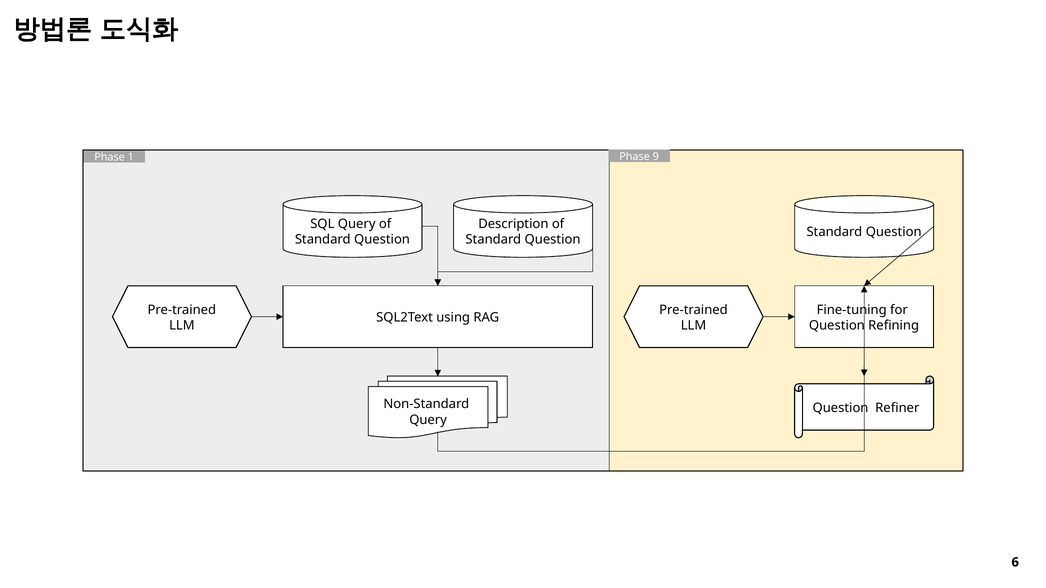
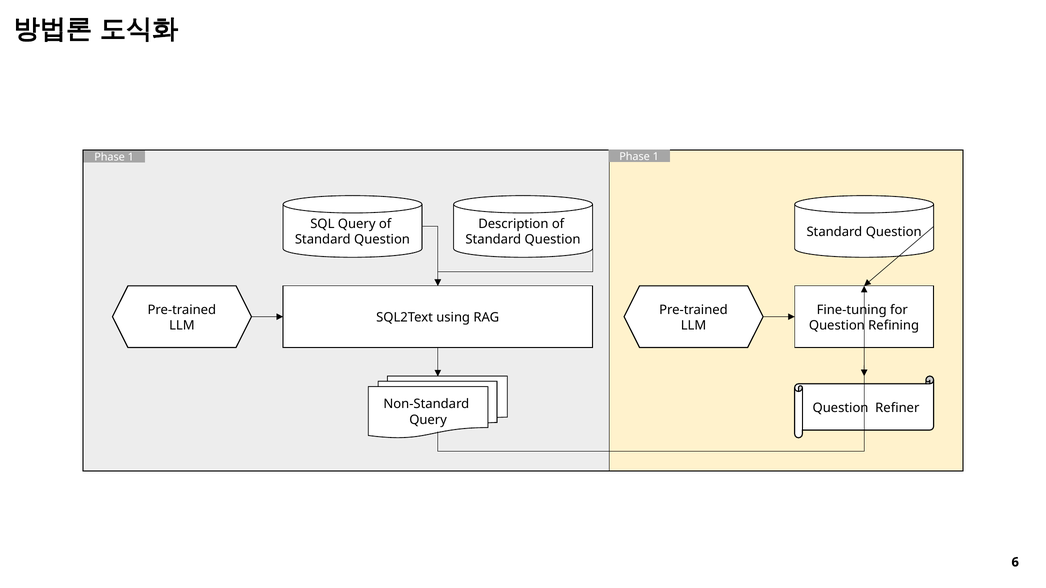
1 Phase 9: 9 -> 1
